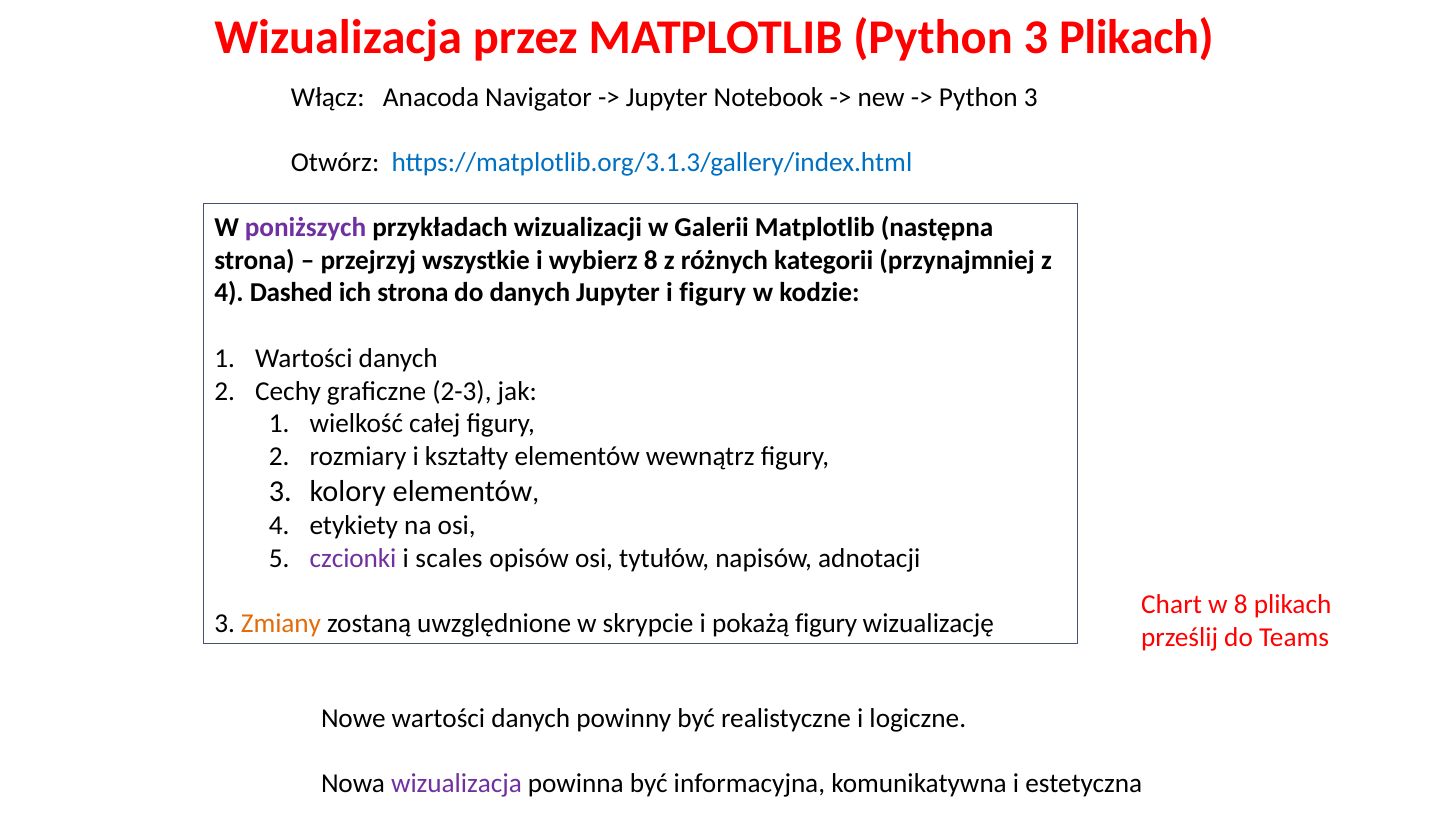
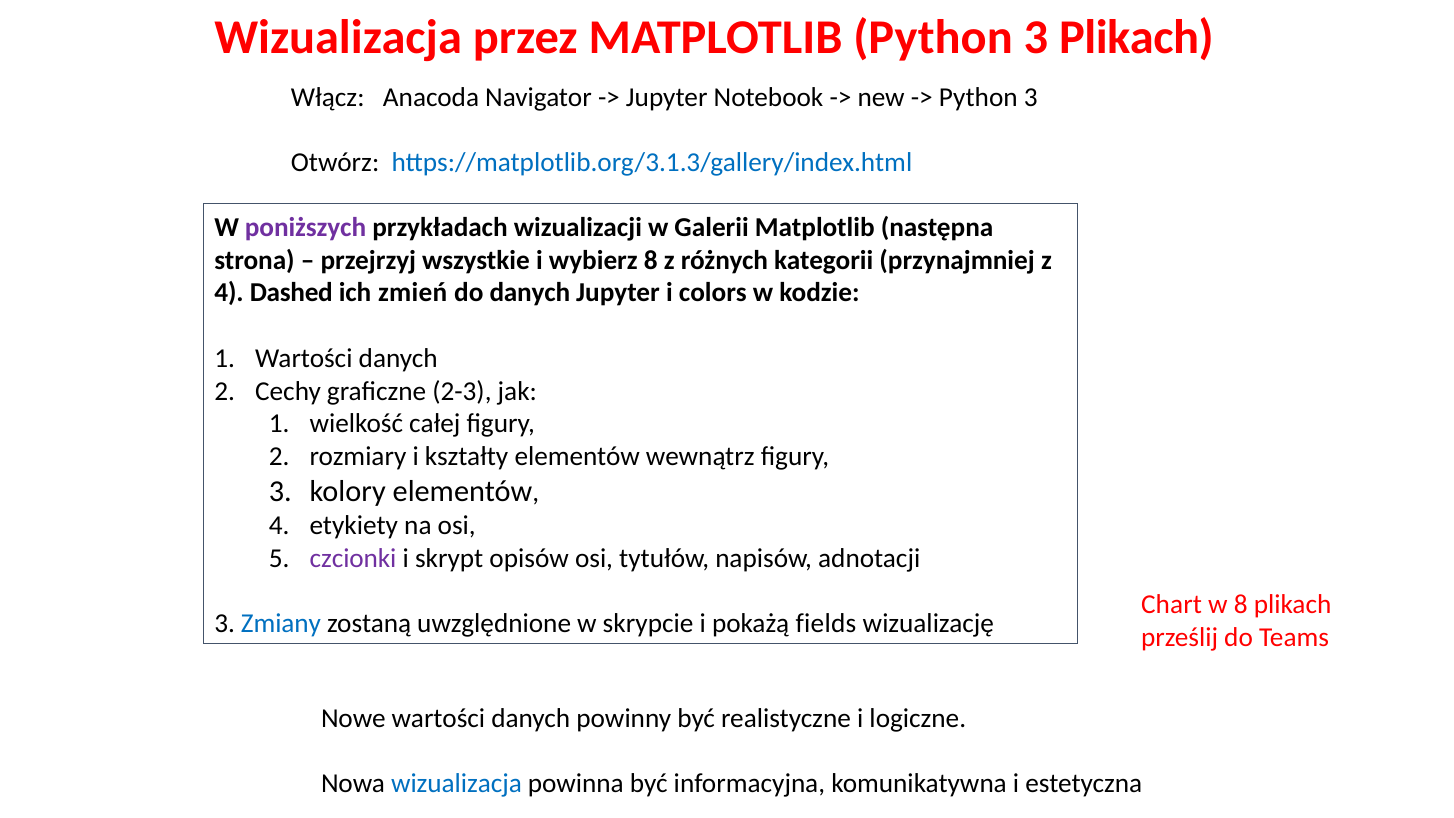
ich strona: strona -> zmień
i figury: figury -> colors
scales: scales -> skrypt
Zmiany colour: orange -> blue
pokażą figury: figury -> fields
wizualizacja at (456, 784) colour: purple -> blue
